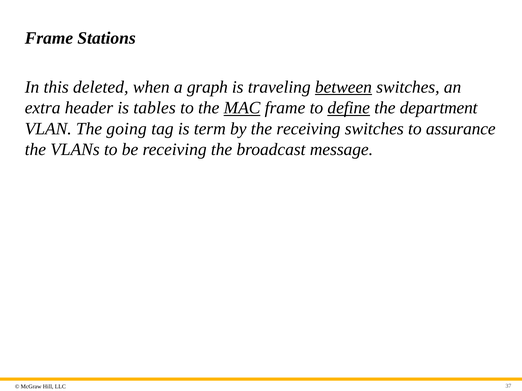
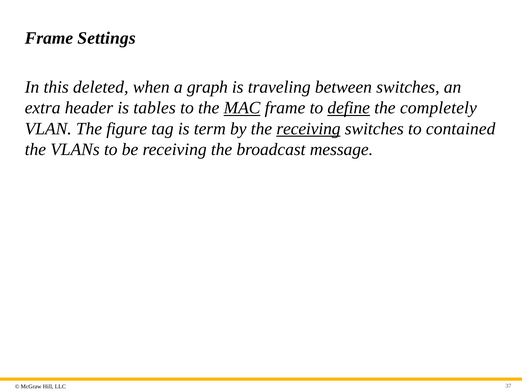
Stations: Stations -> Settings
between underline: present -> none
department: department -> completely
going: going -> figure
receiving at (308, 129) underline: none -> present
assurance: assurance -> contained
